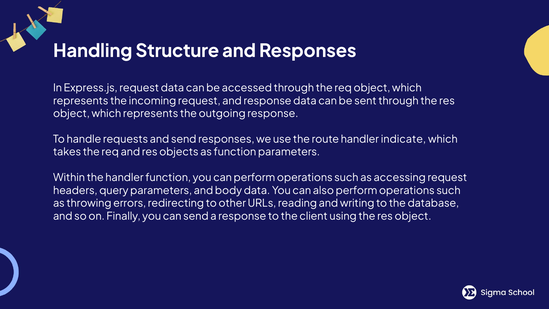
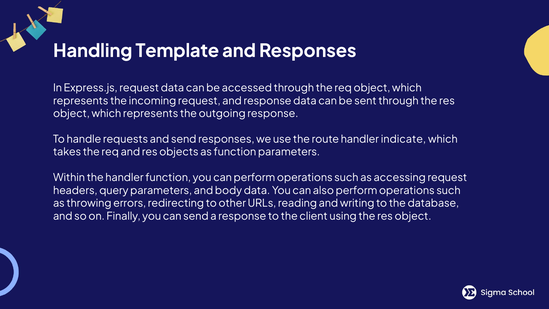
Structure: Structure -> Template
